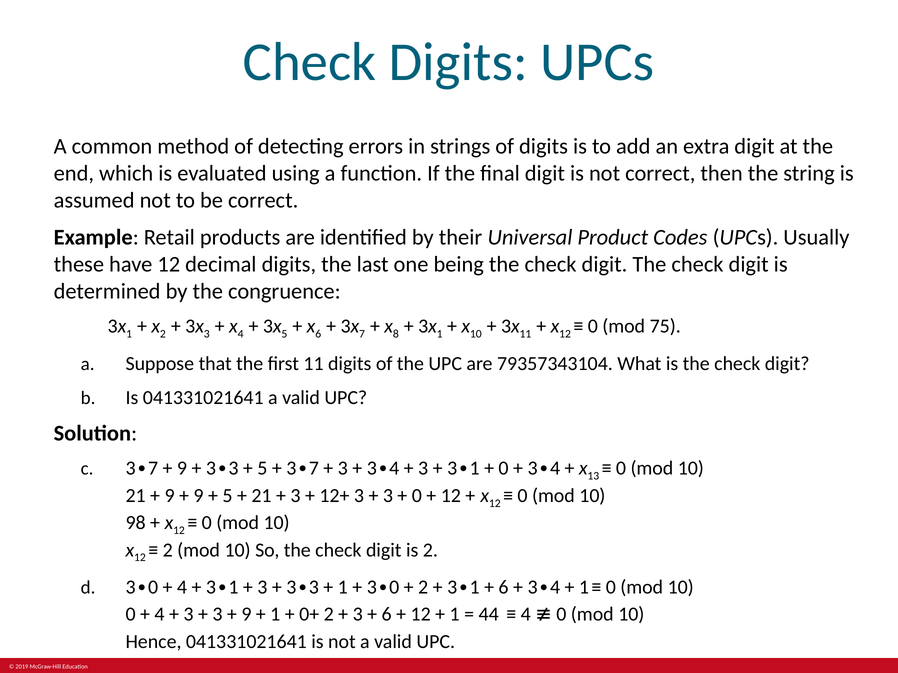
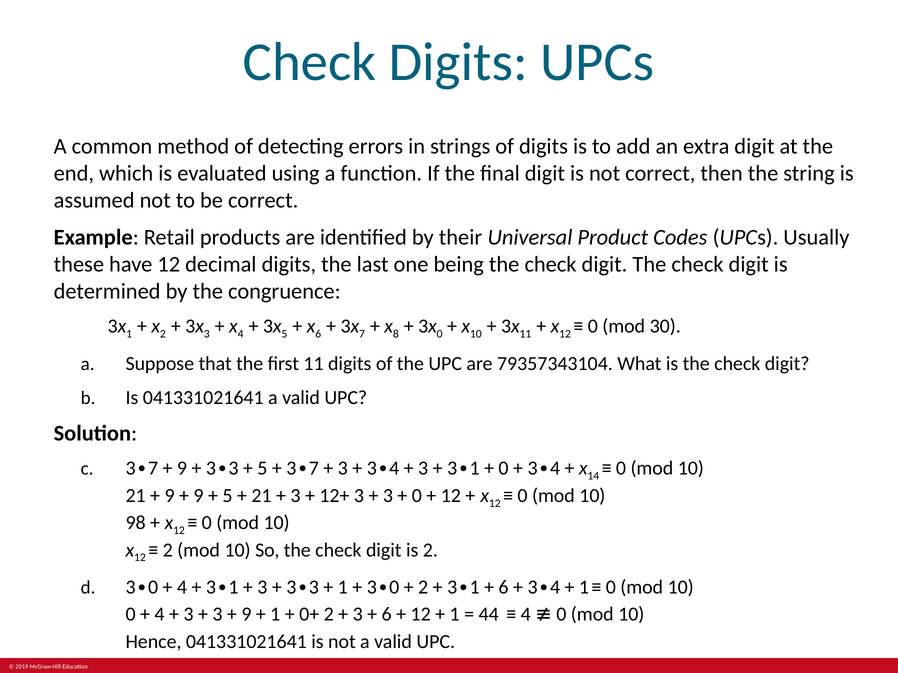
1 at (440, 334): 1 -> 0
75: 75 -> 30
13: 13 -> 14
